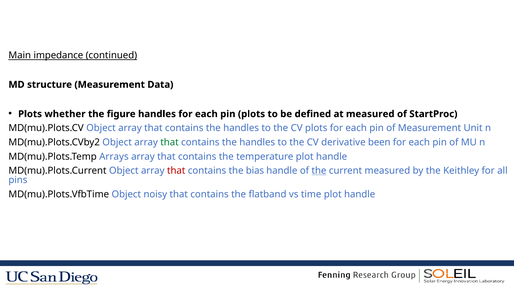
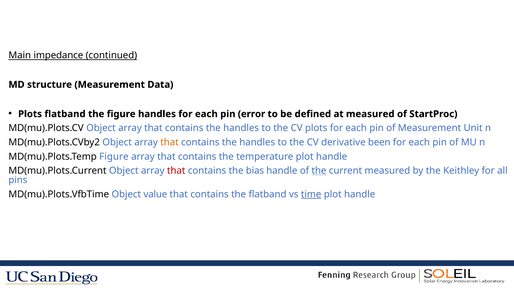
Plots whether: whether -> flatband
pin plots: plots -> error
that at (170, 142) colour: green -> orange
MD(mu).Plots.Temp Arrays: Arrays -> Figure
noisy: noisy -> value
time underline: none -> present
